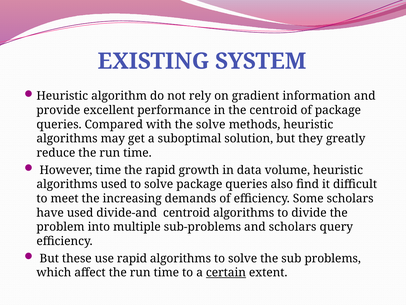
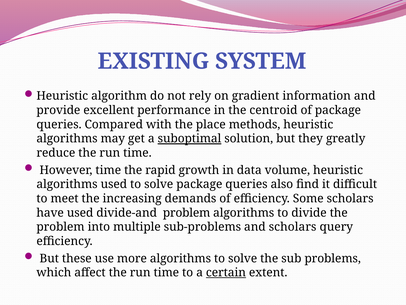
the solve: solve -> place
suboptimal underline: none -> present
divide-and centroid: centroid -> problem
use rapid: rapid -> more
